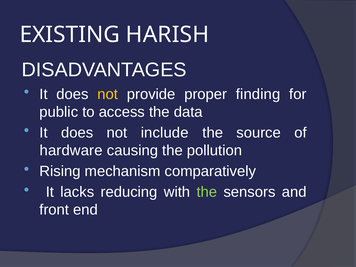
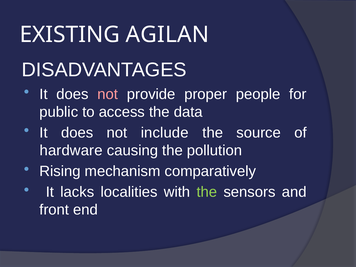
HARISH: HARISH -> AGILAN
not at (108, 94) colour: yellow -> pink
finding: finding -> people
reducing: reducing -> localities
